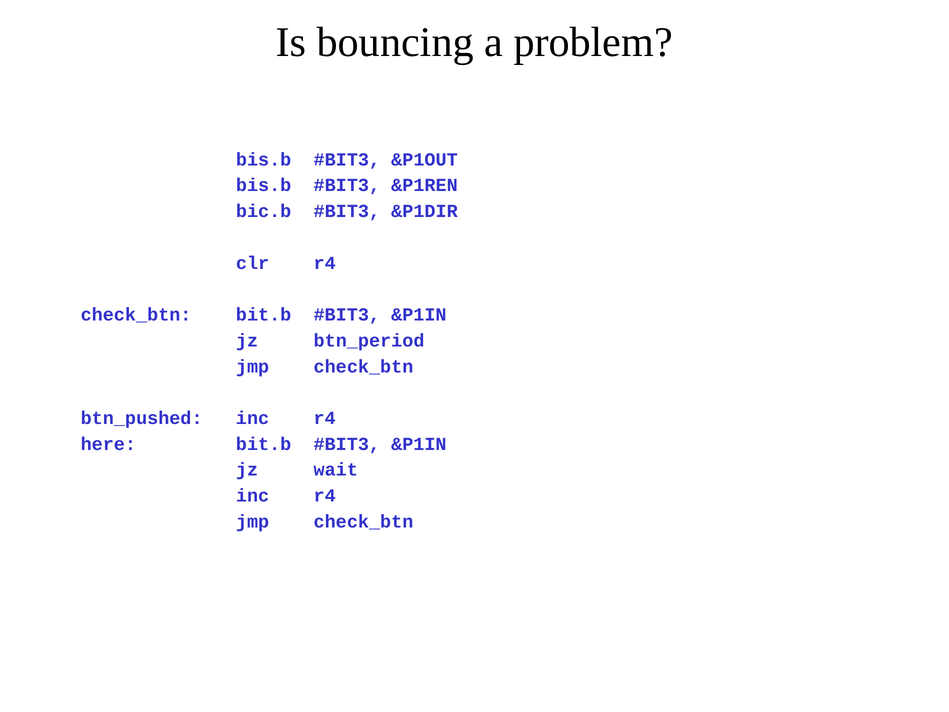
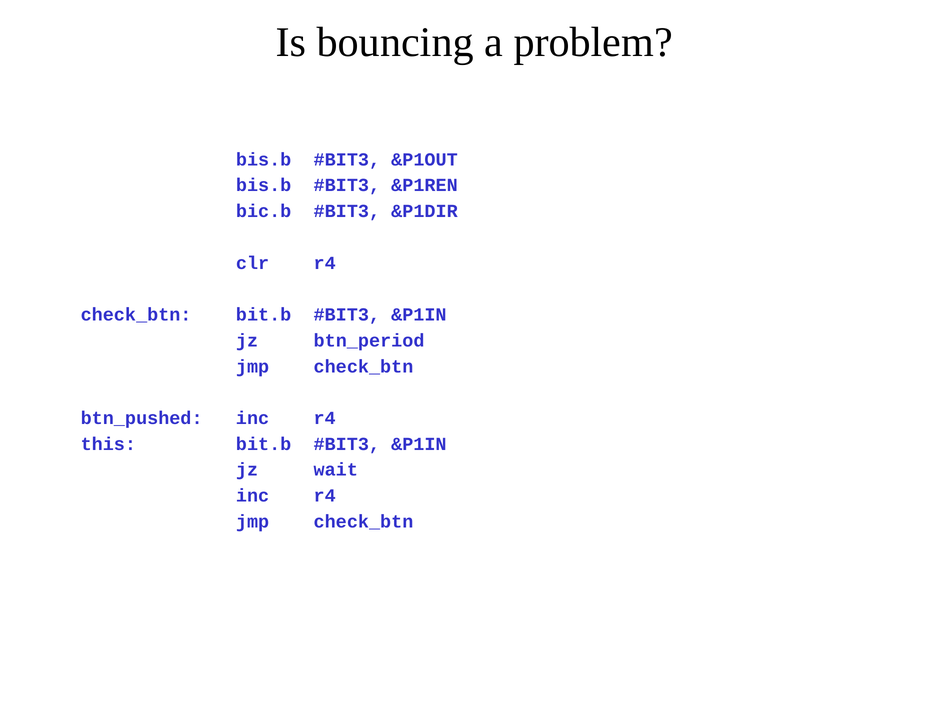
here: here -> this
